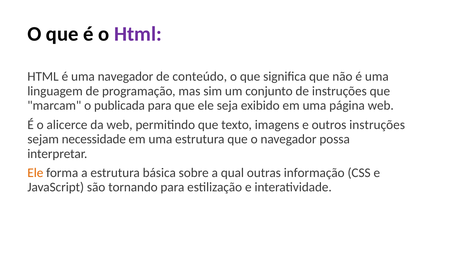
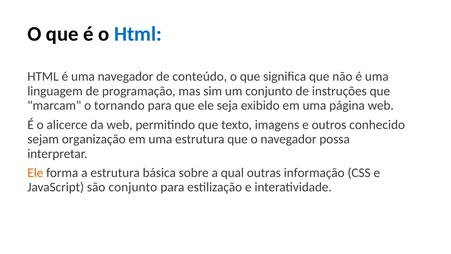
Html at (138, 34) colour: purple -> blue
publicada: publicada -> tornando
outros instruções: instruções -> conhecido
necessidade: necessidade -> organização
são tornando: tornando -> conjunto
